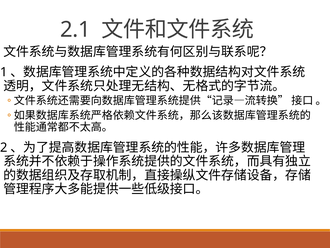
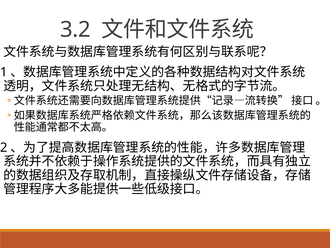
2.1: 2.1 -> 3.2
